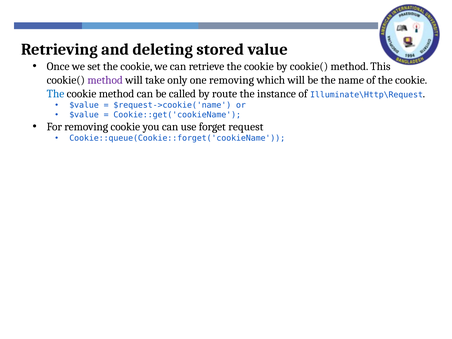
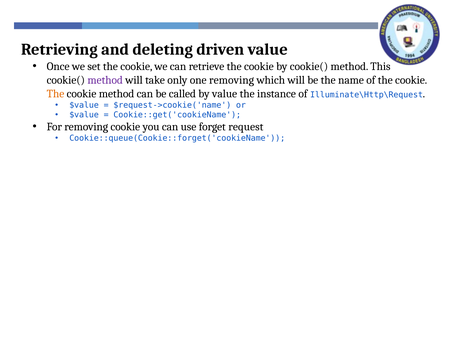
stored: stored -> driven
The at (56, 94) colour: blue -> orange
by route: route -> value
